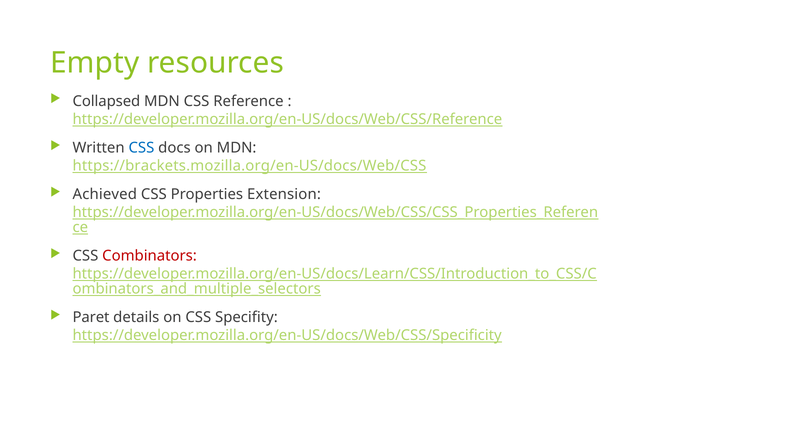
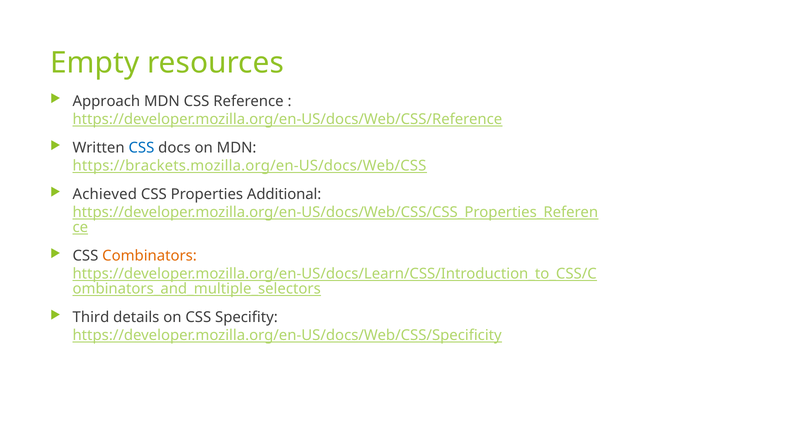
Collapsed: Collapsed -> Approach
Extension: Extension -> Additional
Combinators colour: red -> orange
Paret: Paret -> Third
